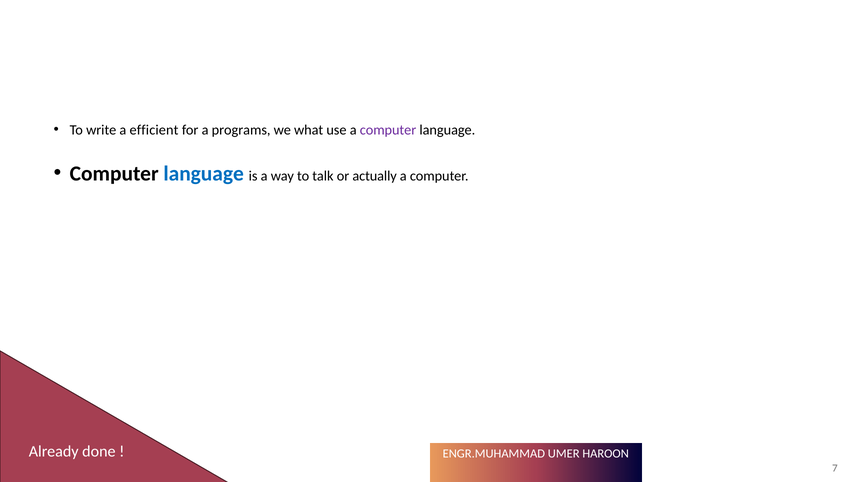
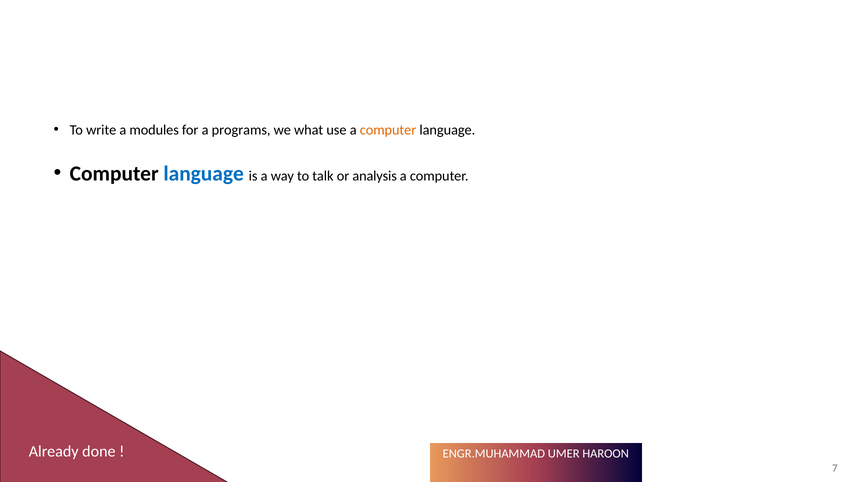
efficient: efficient -> modules
computer at (388, 130) colour: purple -> orange
actually: actually -> analysis
